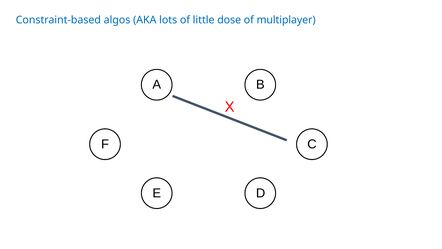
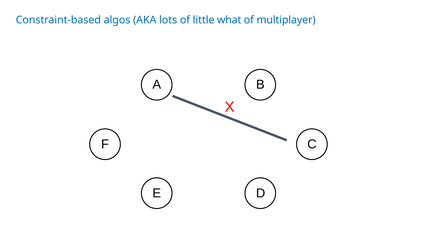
dose: dose -> what
